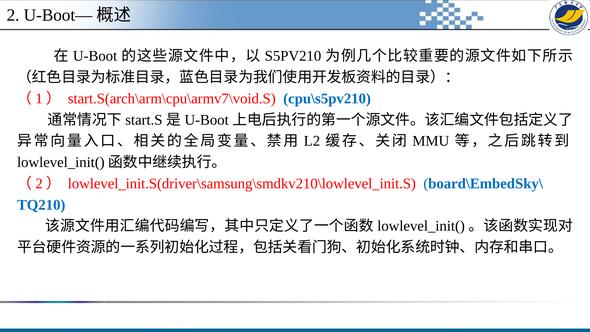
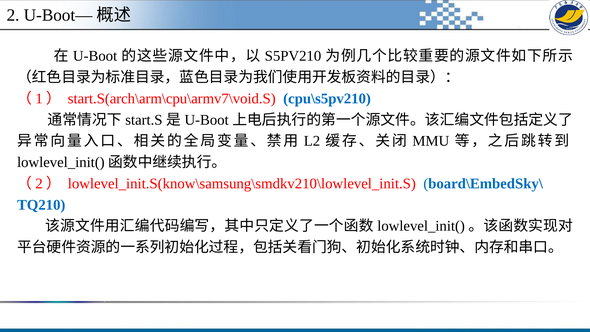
lowlevel_init.S(driver\samsung\smdkv210\lowlevel_init.S: lowlevel_init.S(driver\samsung\smdkv210\lowlevel_init.S -> lowlevel_init.S(know\samsung\smdkv210\lowlevel_init.S
